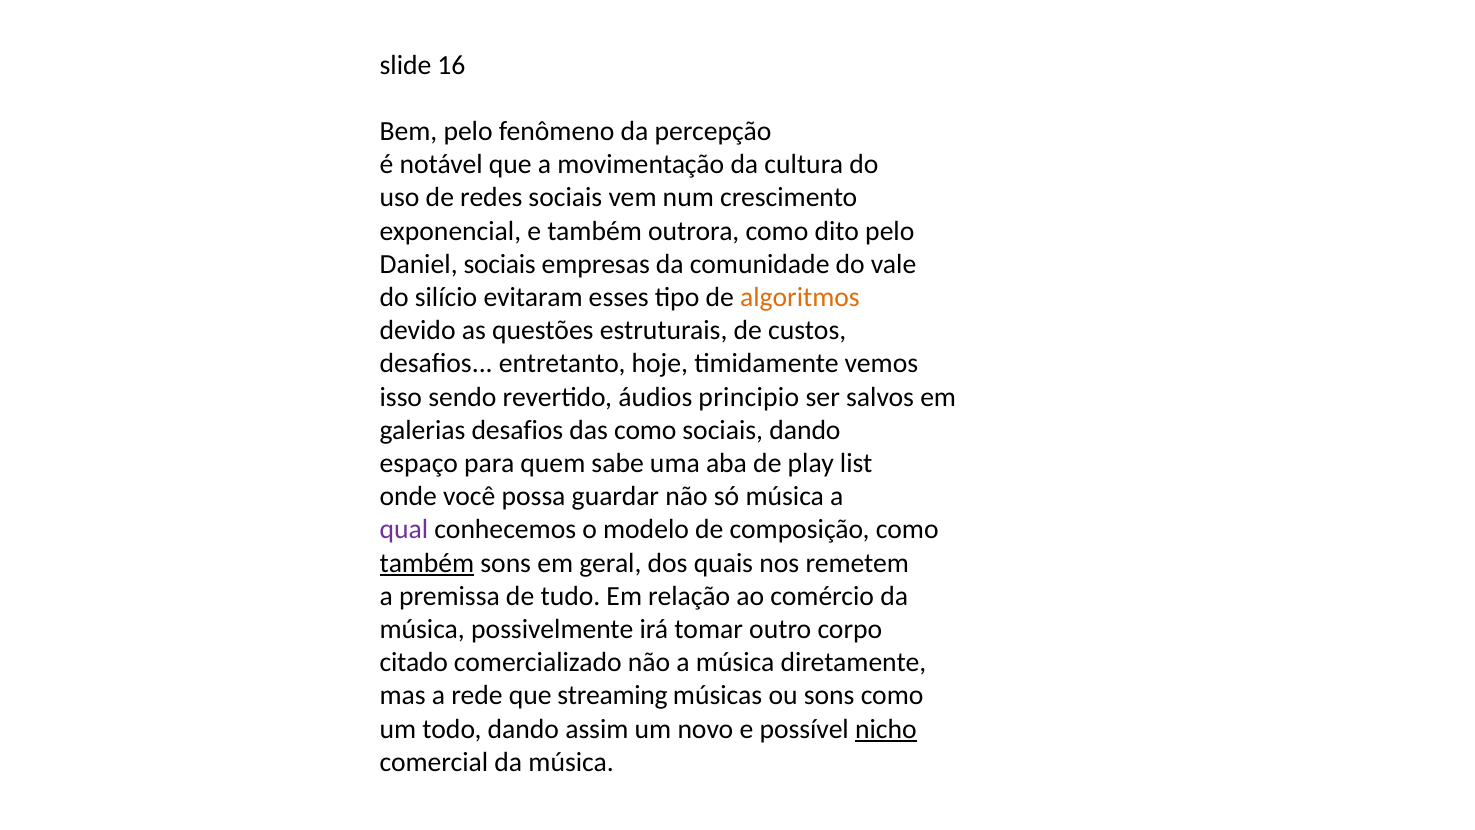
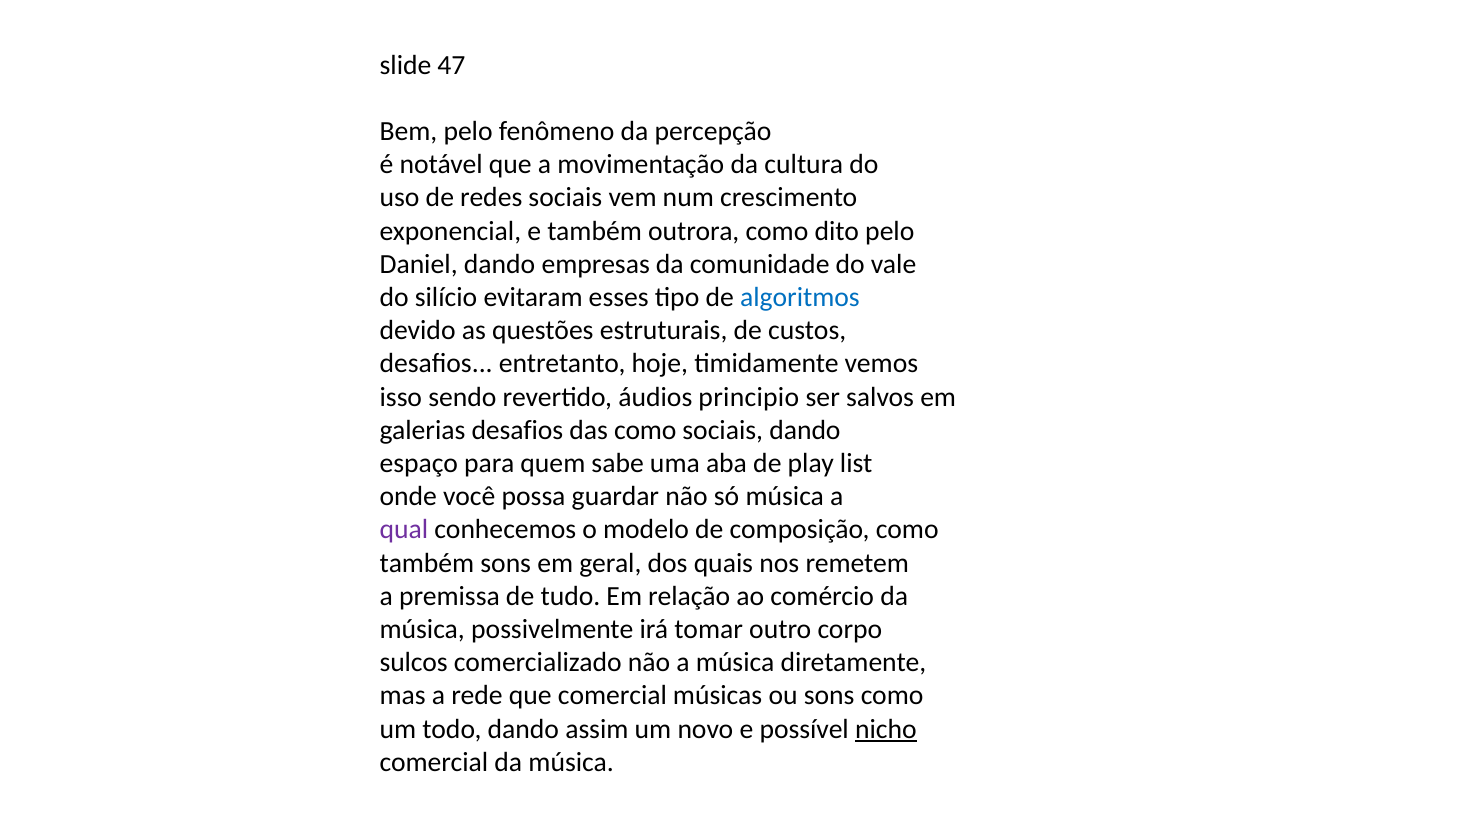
16: 16 -> 47
Daniel sociais: sociais -> dando
algoritmos colour: orange -> blue
também at (427, 563) underline: present -> none
citado: citado -> sulcos
que streaming: streaming -> comercial
